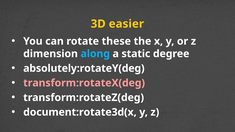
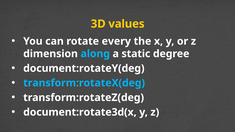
easier: easier -> values
these: these -> every
absolutely:rotateY(deg: absolutely:rotateY(deg -> document:rotateY(deg
transform:rotateX(deg colour: pink -> light blue
